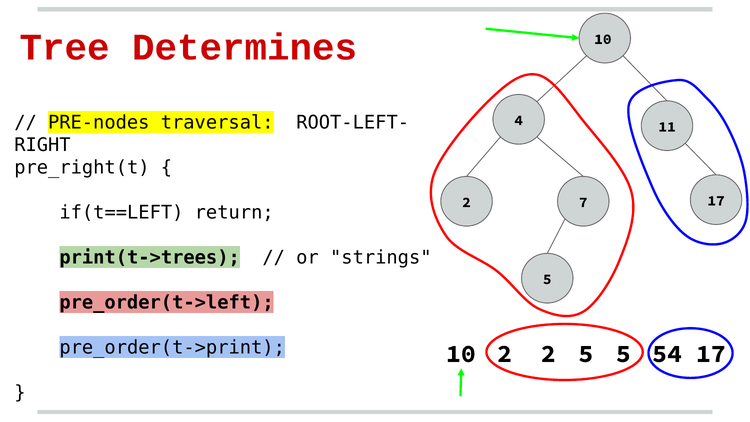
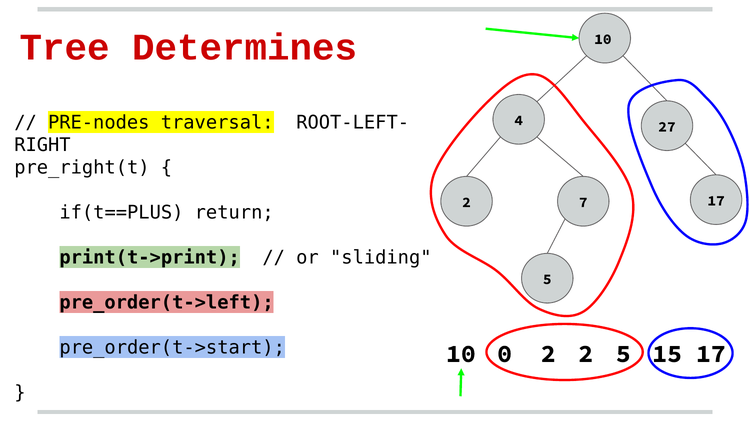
11: 11 -> 27
if(t==LEFT: if(t==LEFT -> if(t==PLUS
print(t->trees: print(t->trees -> print(t->print
strings: strings -> sliding
pre_order(t->print: pre_order(t->print -> pre_order(t->start
10 2: 2 -> 0
5 at (586, 354): 5 -> 2
54: 54 -> 15
